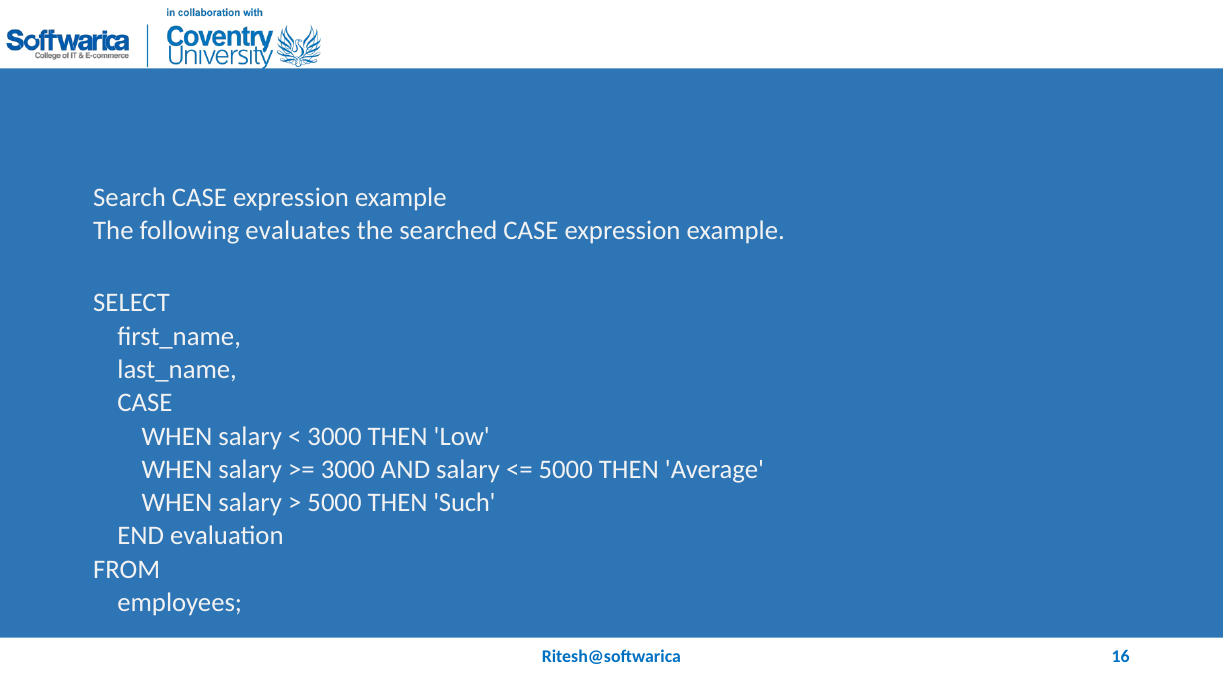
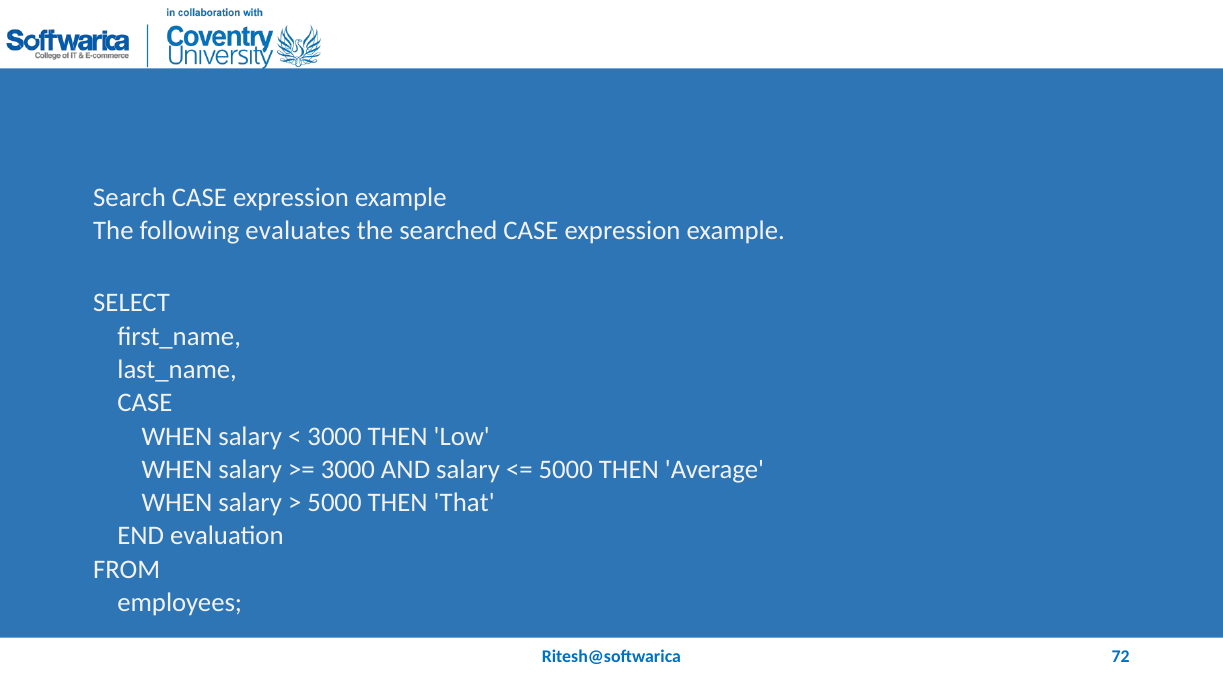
Such: Such -> That
16: 16 -> 72
